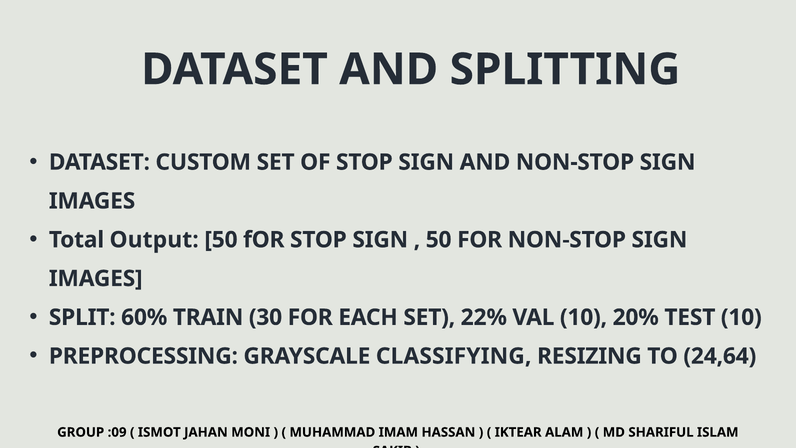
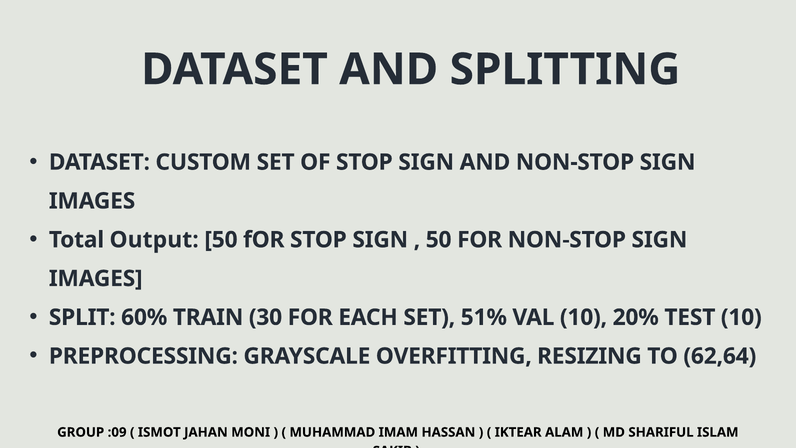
22%: 22% -> 51%
CLASSIFYING: CLASSIFYING -> OVERFITTING
24,64: 24,64 -> 62,64
